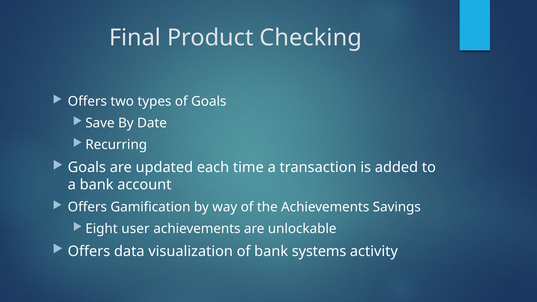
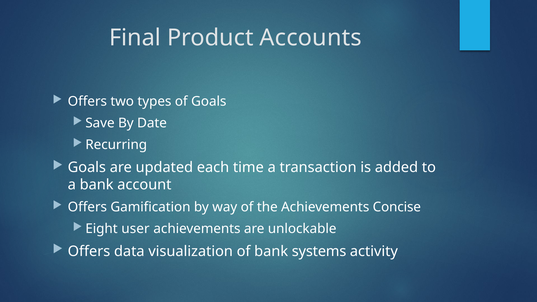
Checking: Checking -> Accounts
Savings: Savings -> Concise
